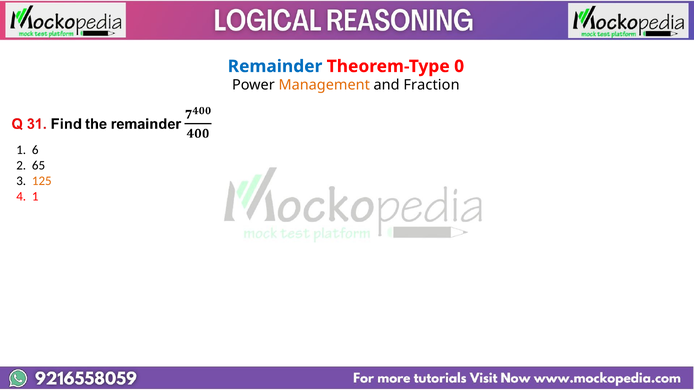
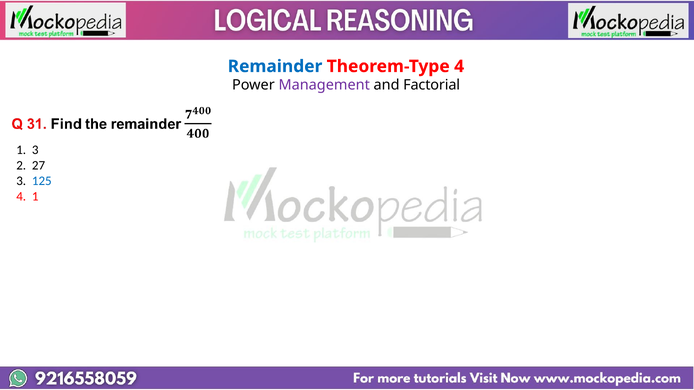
Theorem-Type 0: 0 -> 4
Management colour: orange -> purple
Fraction: Fraction -> Factorial
1 6: 6 -> 3
65: 65 -> 27
125 colour: orange -> blue
